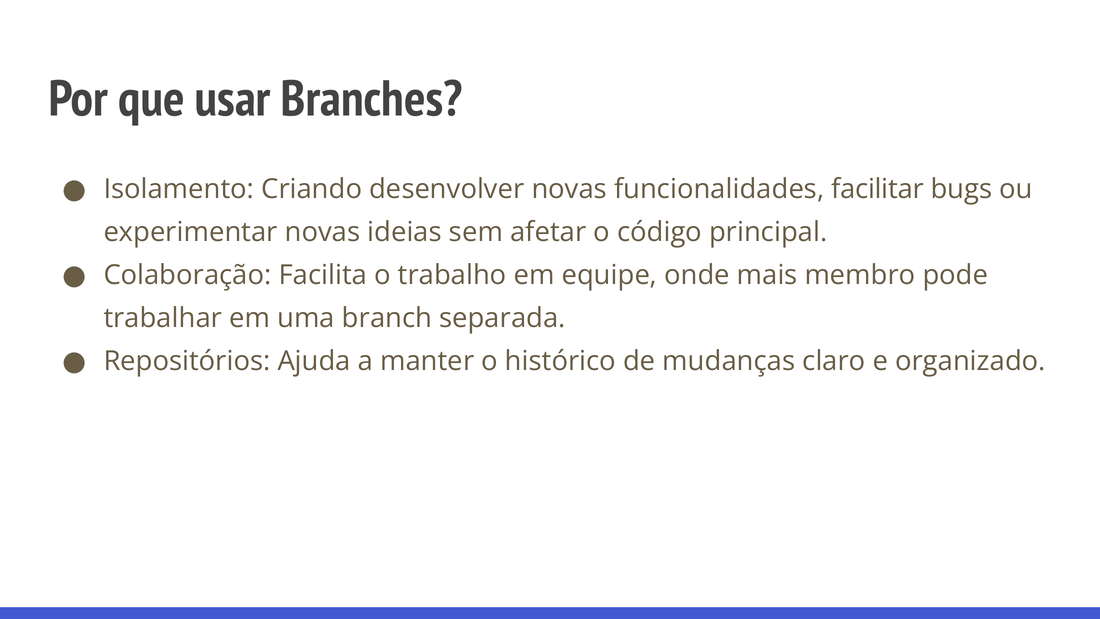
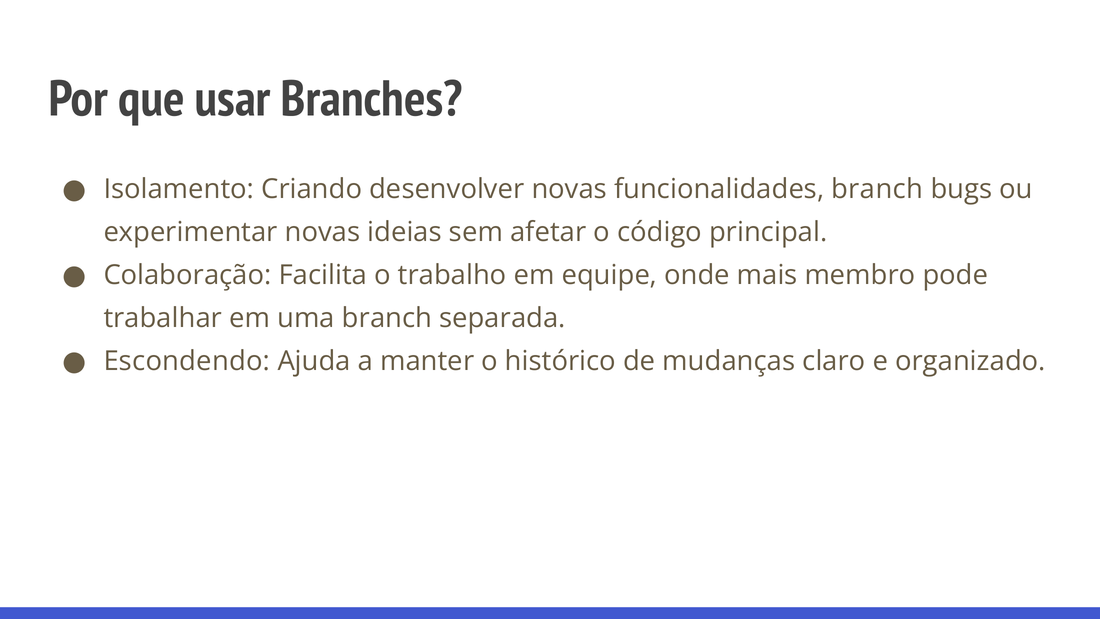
funcionalidades facilitar: facilitar -> branch
Repositórios: Repositórios -> Escondendo
